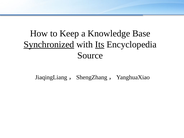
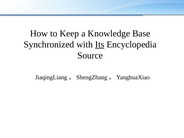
Synchronized underline: present -> none
